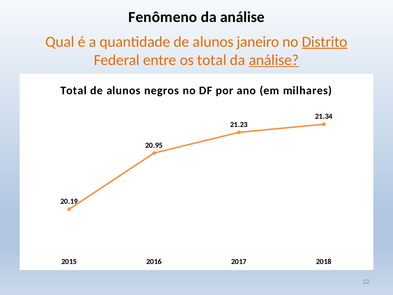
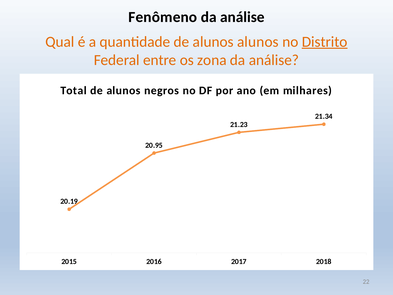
alunos janeiro: janeiro -> alunos
os total: total -> zona
análise at (274, 60) underline: present -> none
